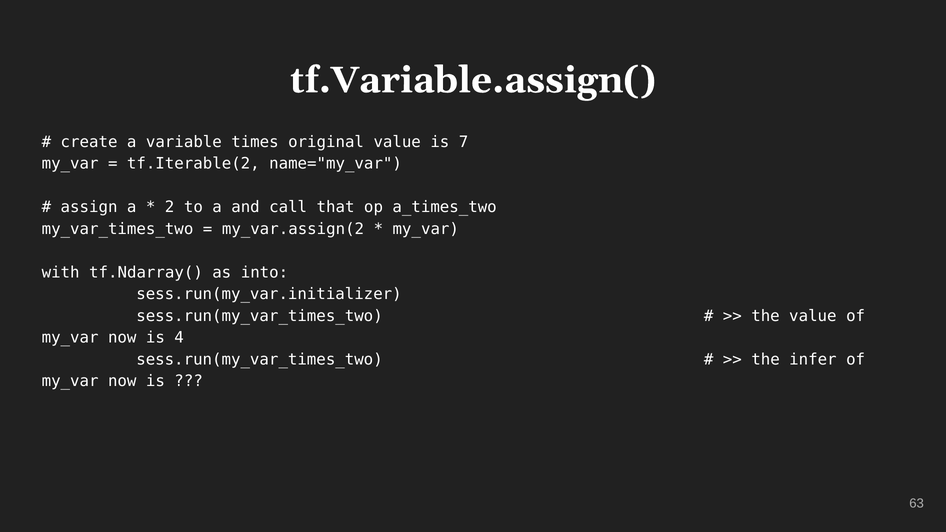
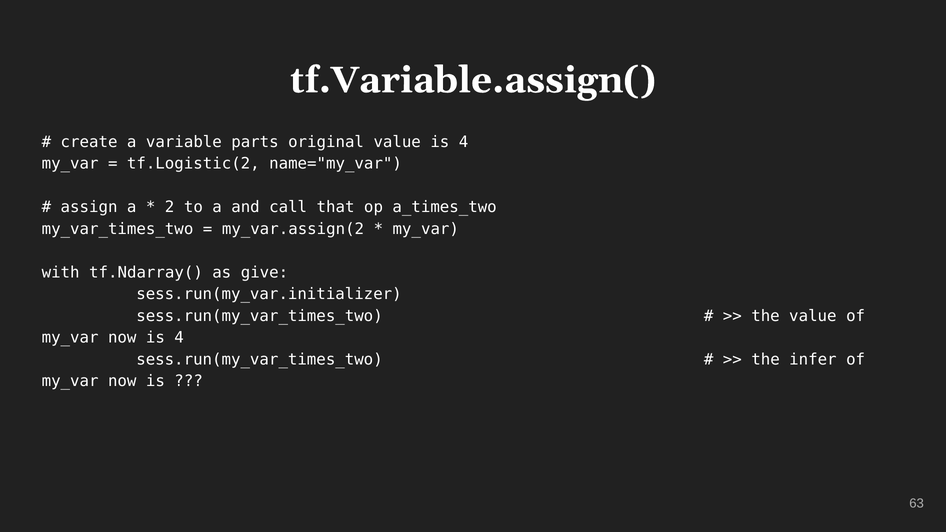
times: times -> parts
value is 7: 7 -> 4
tf.Iterable(2: tf.Iterable(2 -> tf.Logistic(2
into: into -> give
